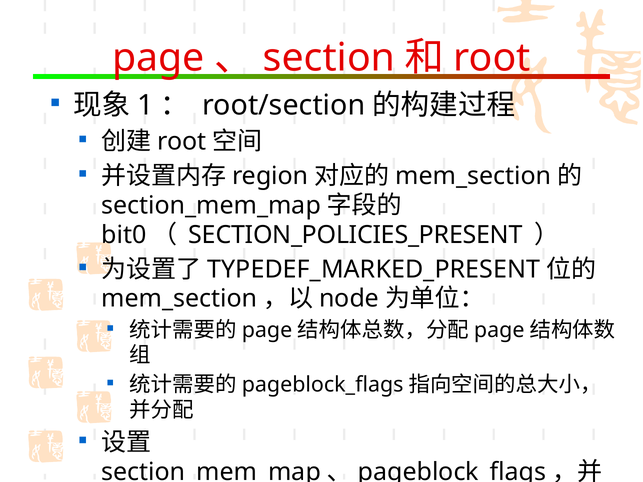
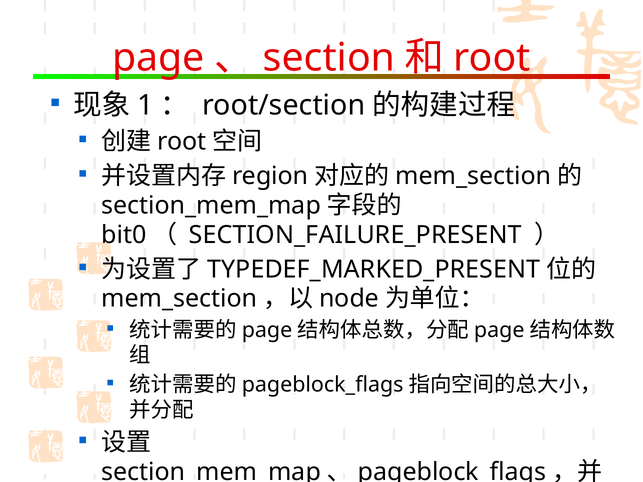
SECTION_POLICIES_PRESENT: SECTION_POLICIES_PRESENT -> SECTION_FAILURE_PRESENT
